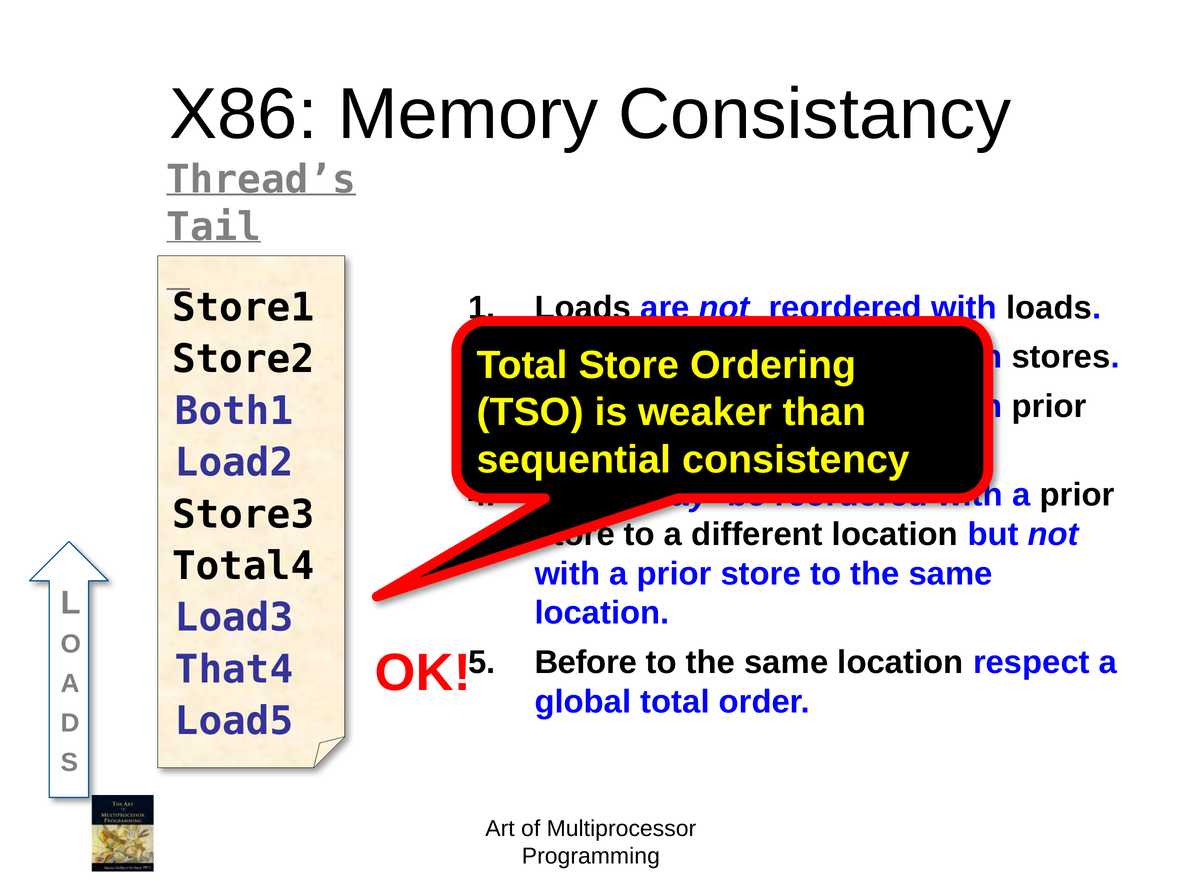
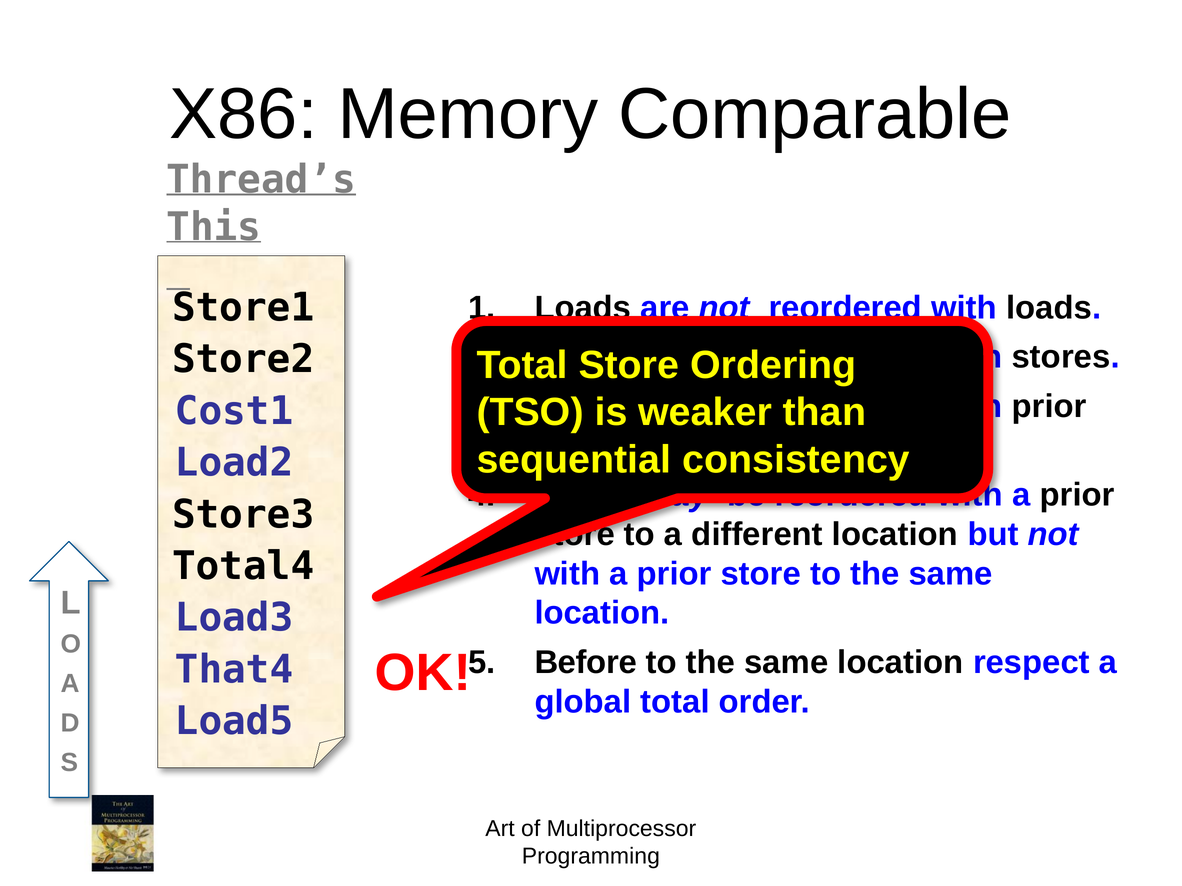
Consistancy: Consistancy -> Comparable
Tail: Tail -> This
Both1: Both1 -> Cost1
